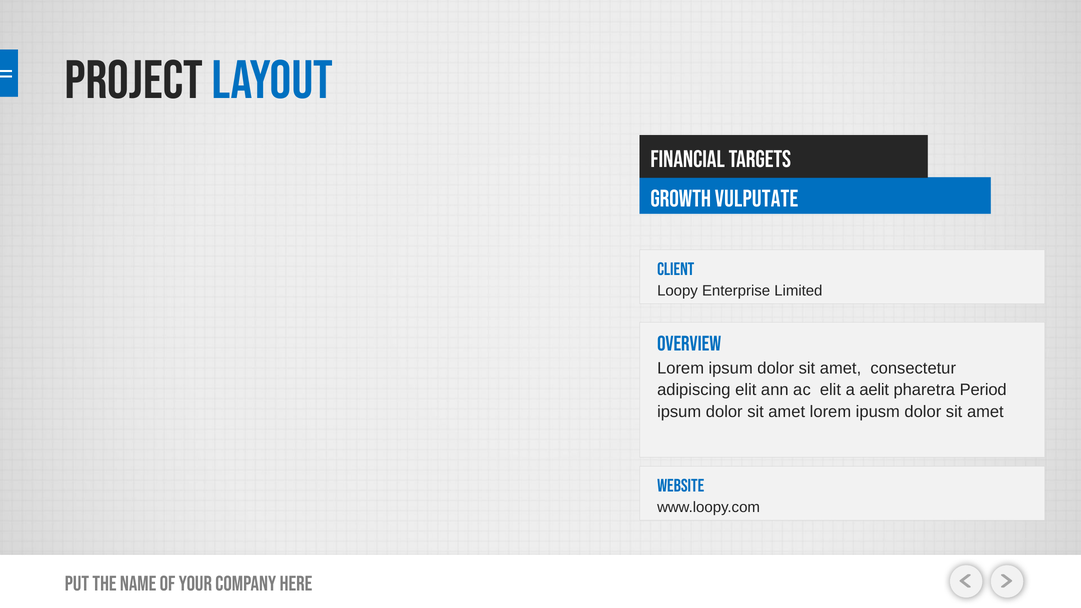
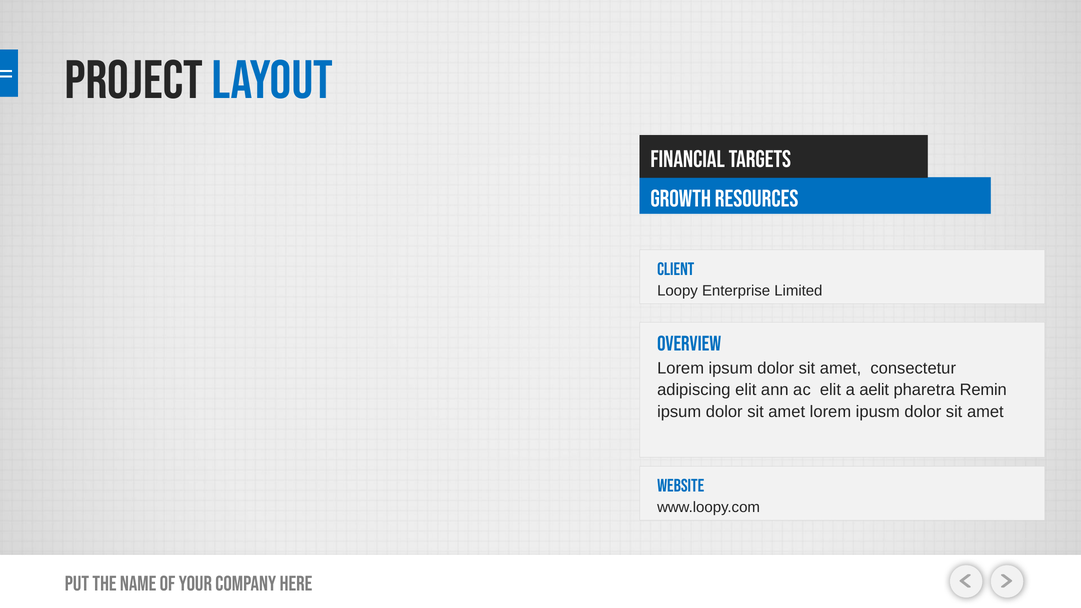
VULPUTATE: VULPUTATE -> RESOURCES
Period: Period -> Remin
